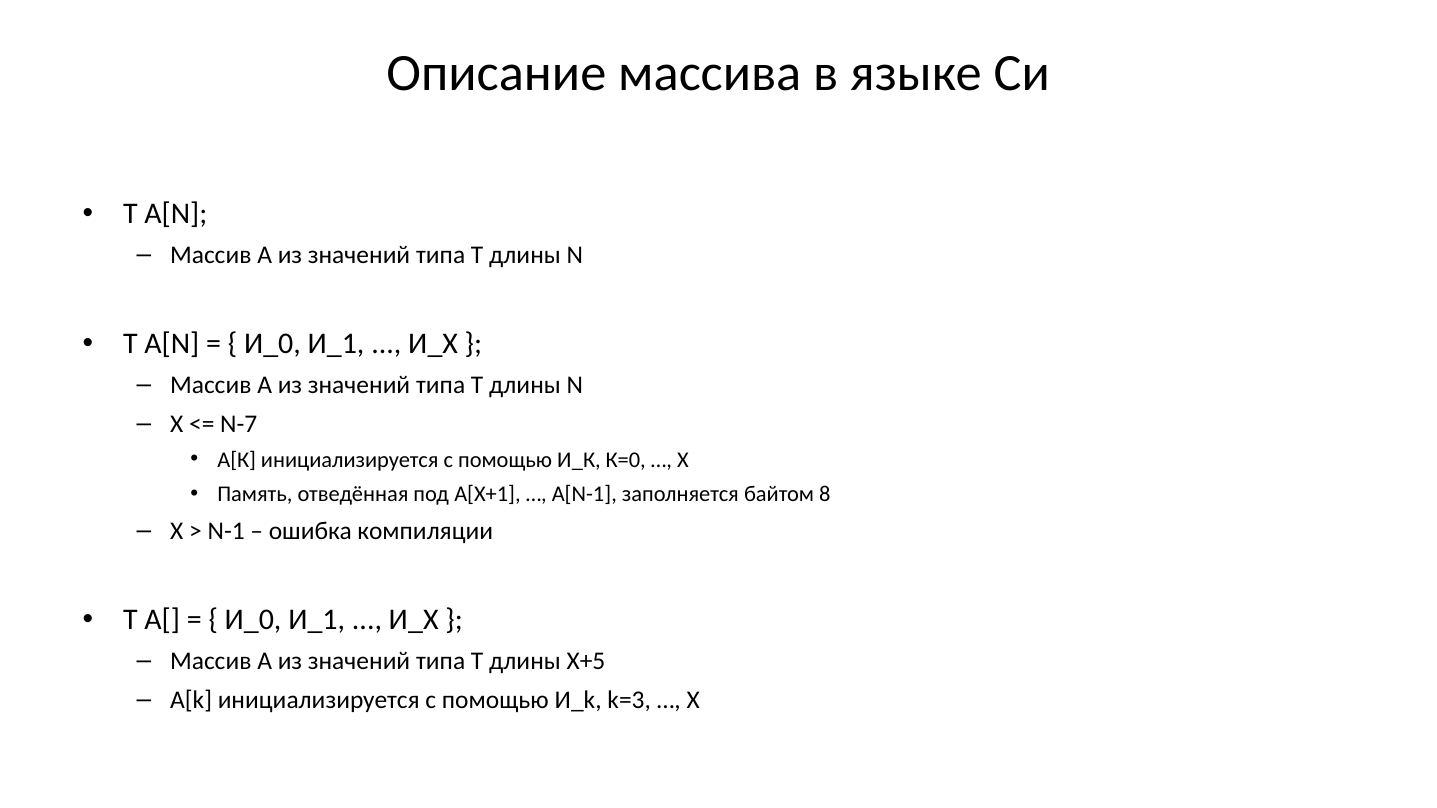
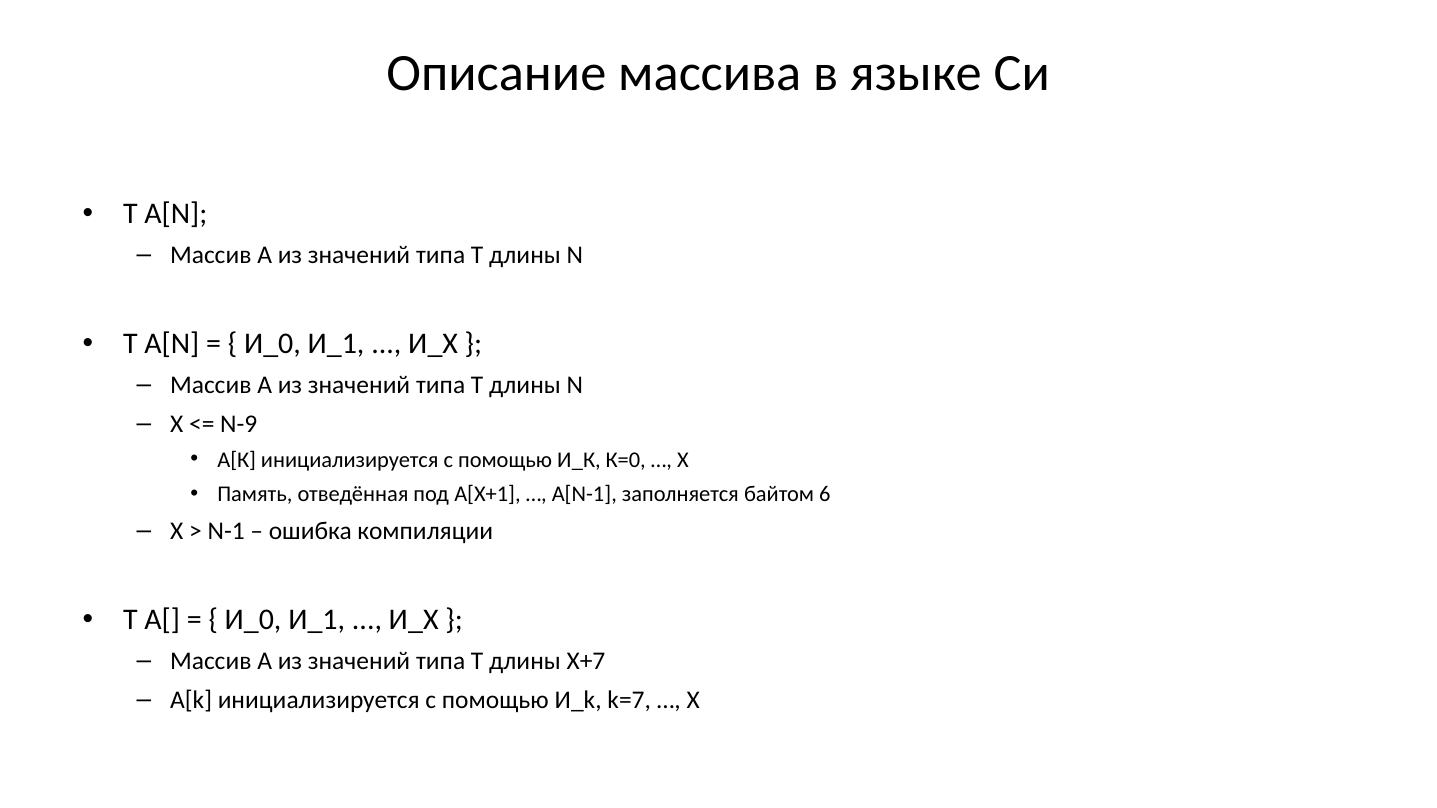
N-7: N-7 -> N-9
8: 8 -> 6
X+5: X+5 -> X+7
k=3: k=3 -> k=7
